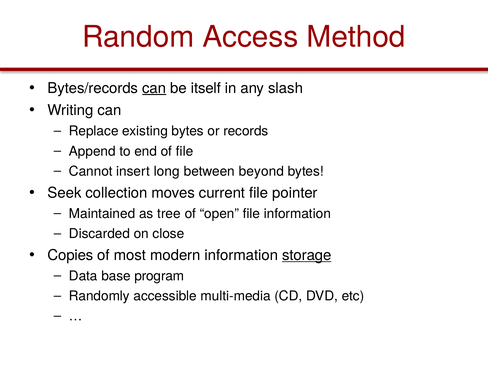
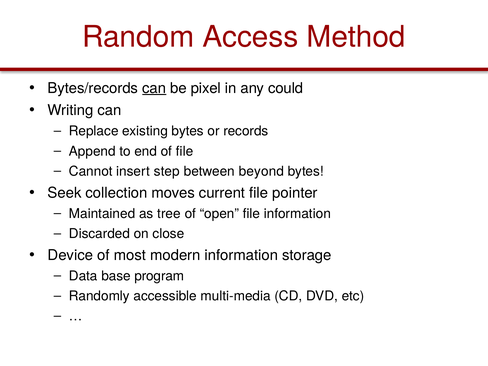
itself: itself -> pixel
slash: slash -> could
long: long -> step
Copies: Copies -> Device
storage underline: present -> none
